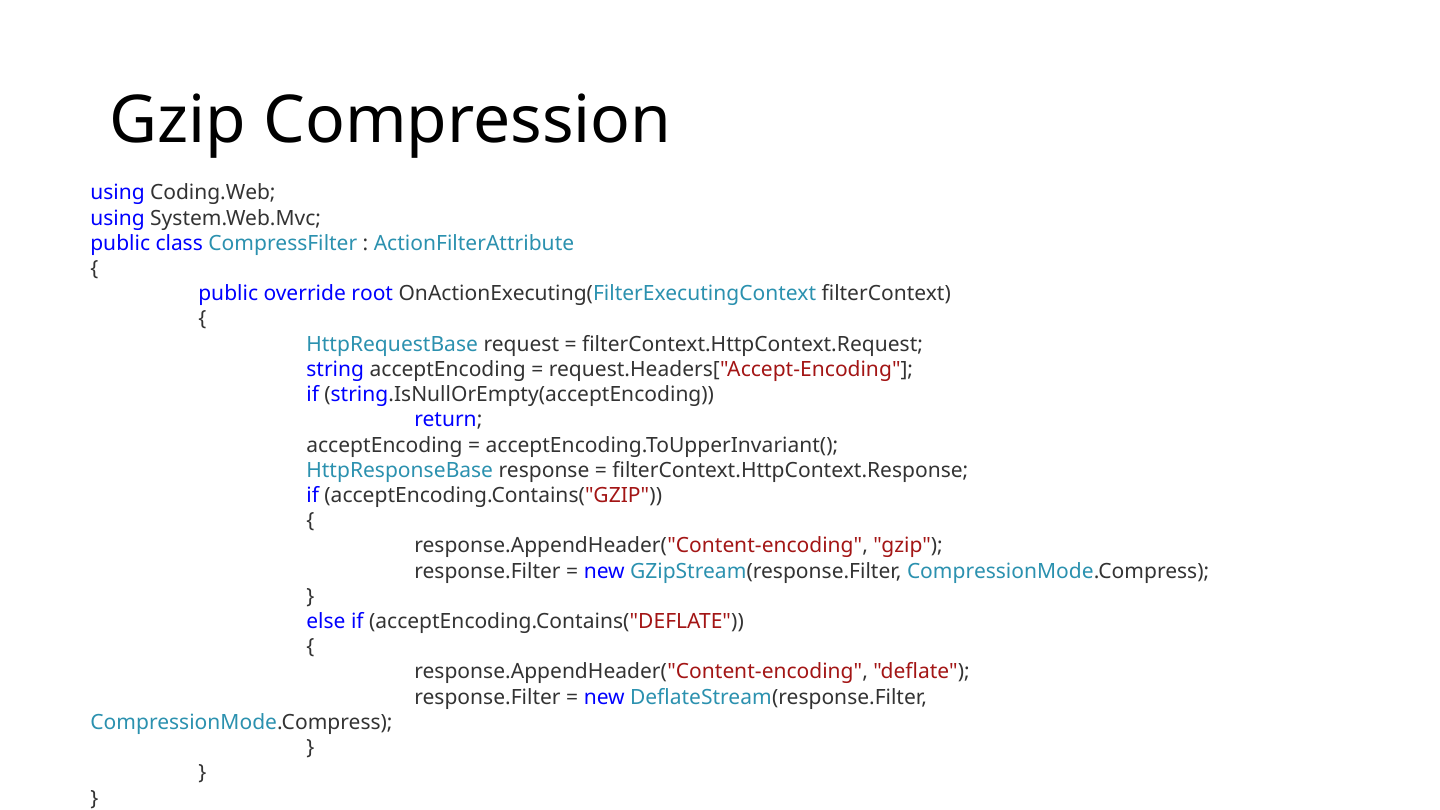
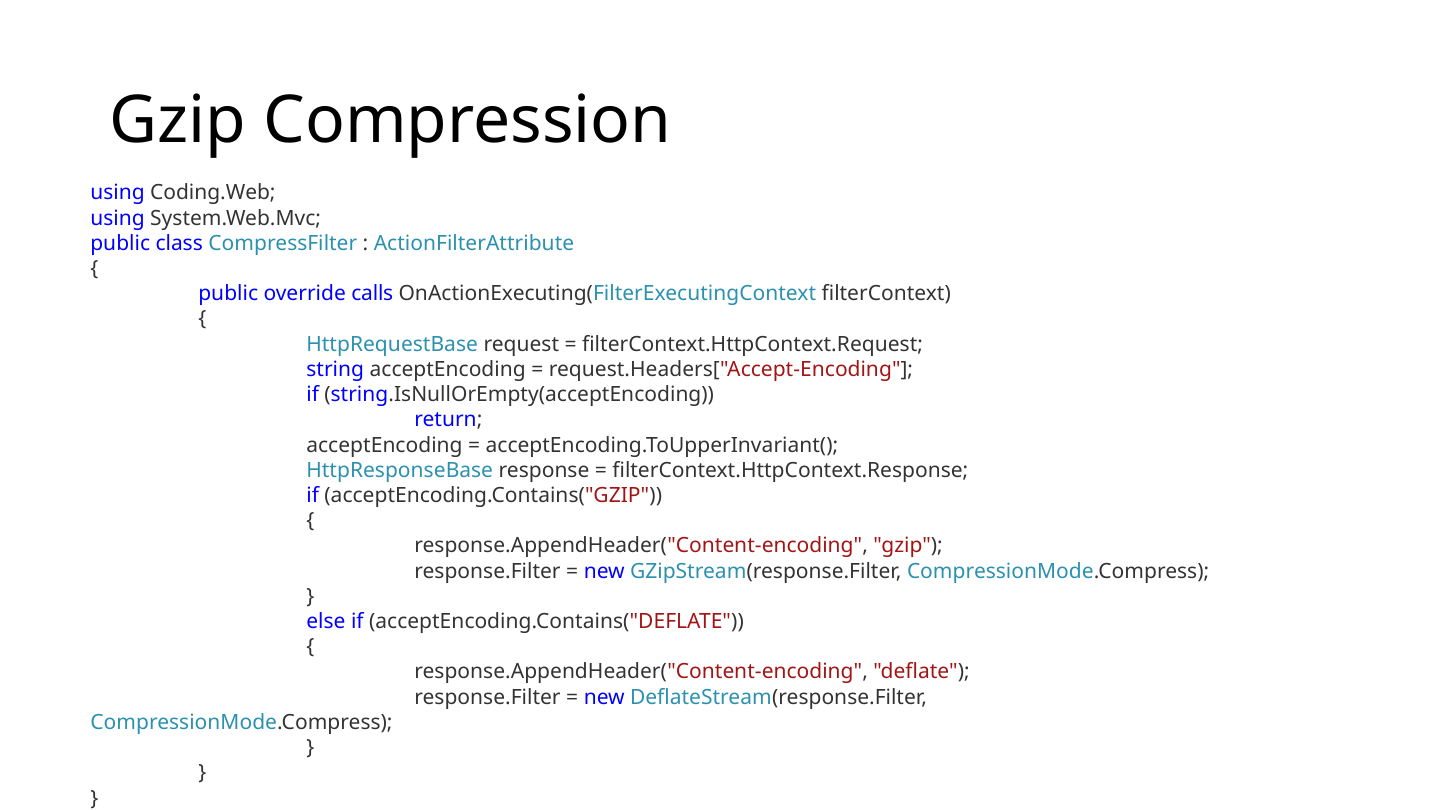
root: root -> calls
